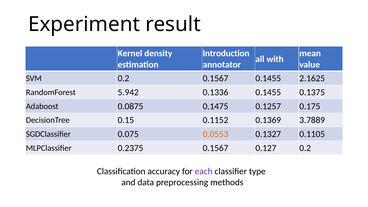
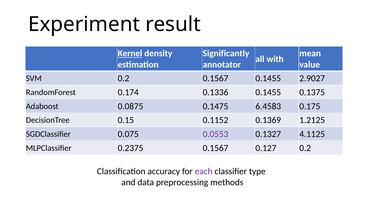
Kernel underline: none -> present
Introduction: Introduction -> Significantly
2.1625: 2.1625 -> 2.9027
5.942: 5.942 -> 0.174
0.1257: 0.1257 -> 6.4583
3.7889: 3.7889 -> 1.2125
0.0553 colour: orange -> purple
0.1105: 0.1105 -> 4.1125
